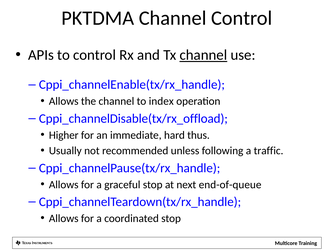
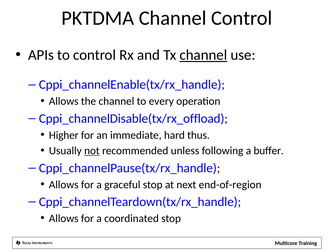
index: index -> every
not underline: none -> present
traffic: traffic -> buffer
end-of-queue: end-of-queue -> end-of-region
